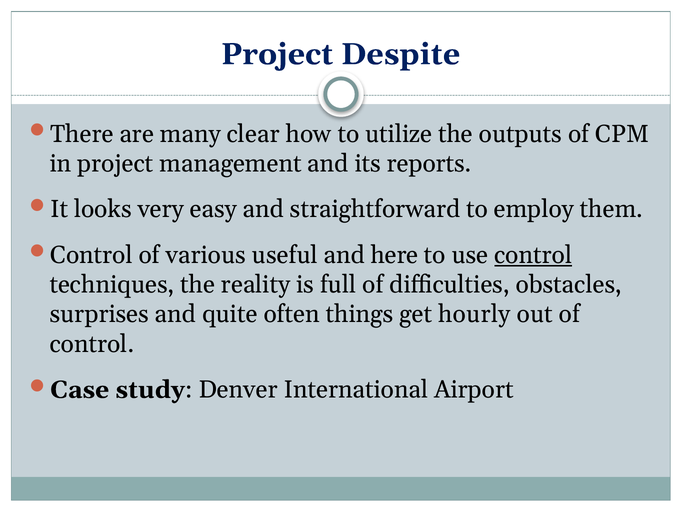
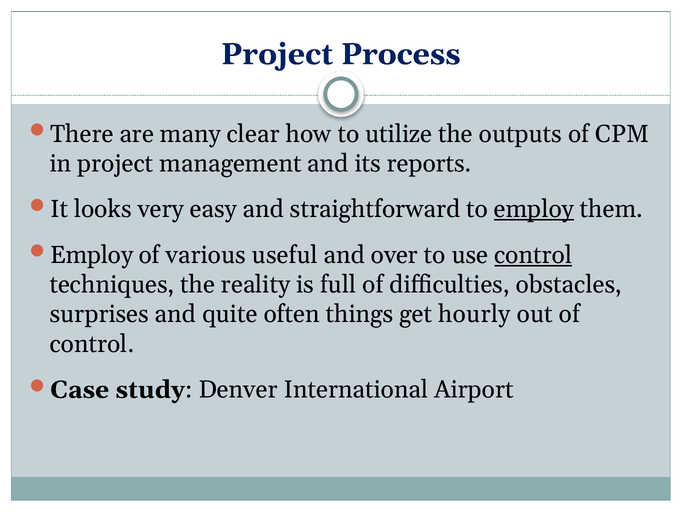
Despite: Despite -> Process
employ at (534, 209) underline: none -> present
Control at (91, 255): Control -> Employ
here: here -> over
